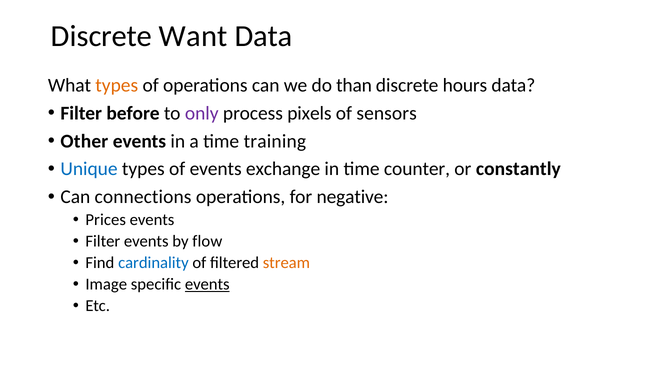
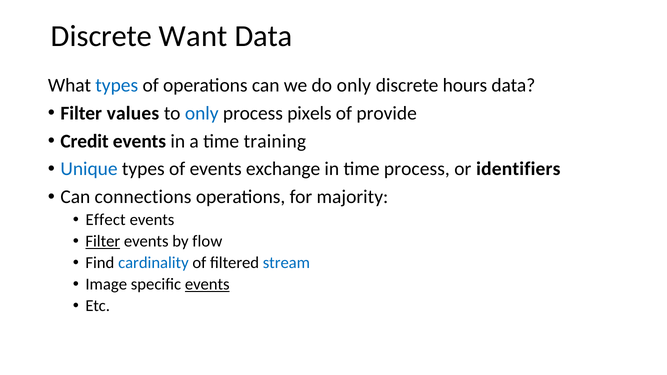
types at (117, 85) colour: orange -> blue
do than: than -> only
before: before -> values
only at (202, 113) colour: purple -> blue
sensors: sensors -> provide
Other: Other -> Credit
time counter: counter -> process
constantly: constantly -> identifiers
negative: negative -> majority
Prices: Prices -> Effect
Filter at (103, 242) underline: none -> present
stream colour: orange -> blue
